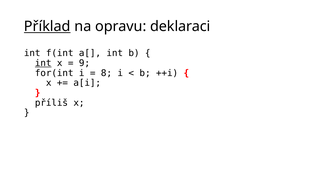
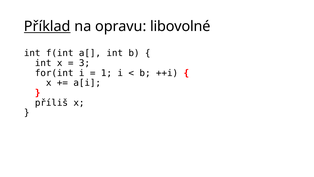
deklaraci: deklaraci -> libovolné
int at (43, 63) underline: present -> none
9: 9 -> 3
8: 8 -> 1
